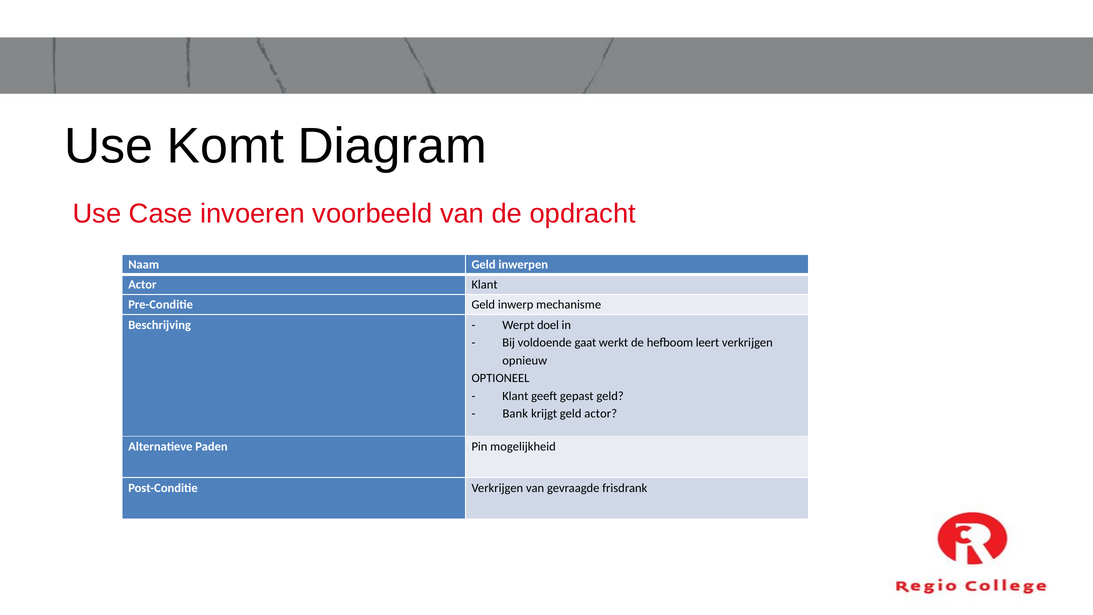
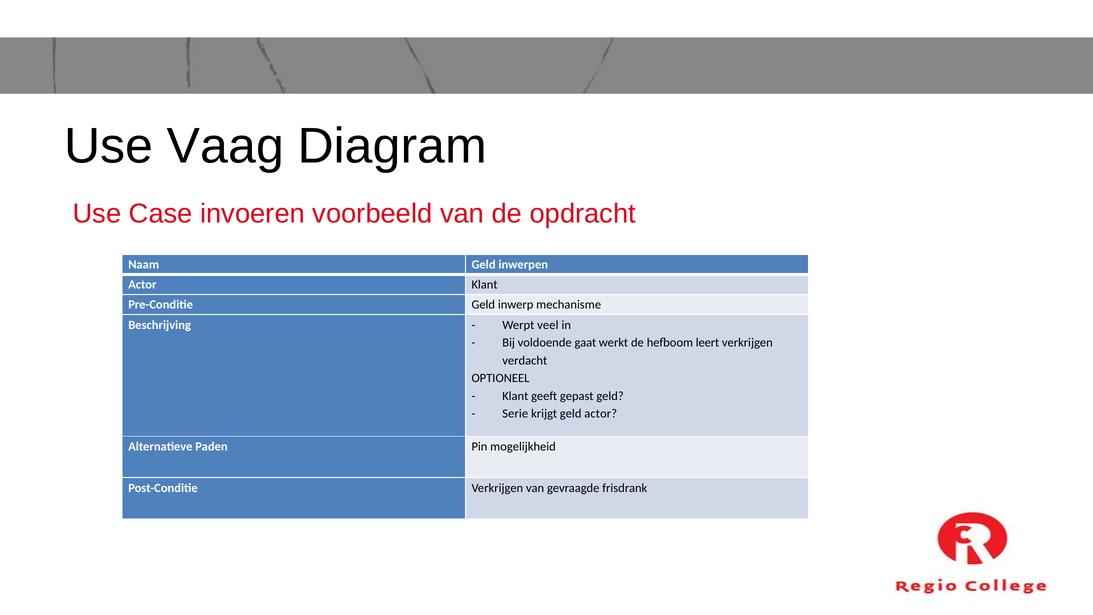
Komt: Komt -> Vaag
doel: doel -> veel
opnieuw: opnieuw -> verdacht
Bank: Bank -> Serie
